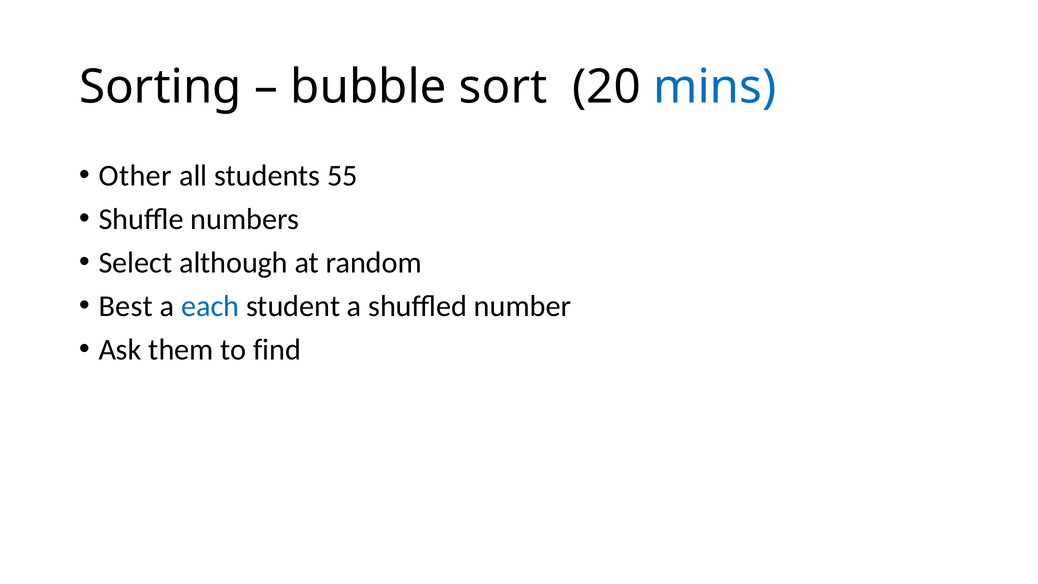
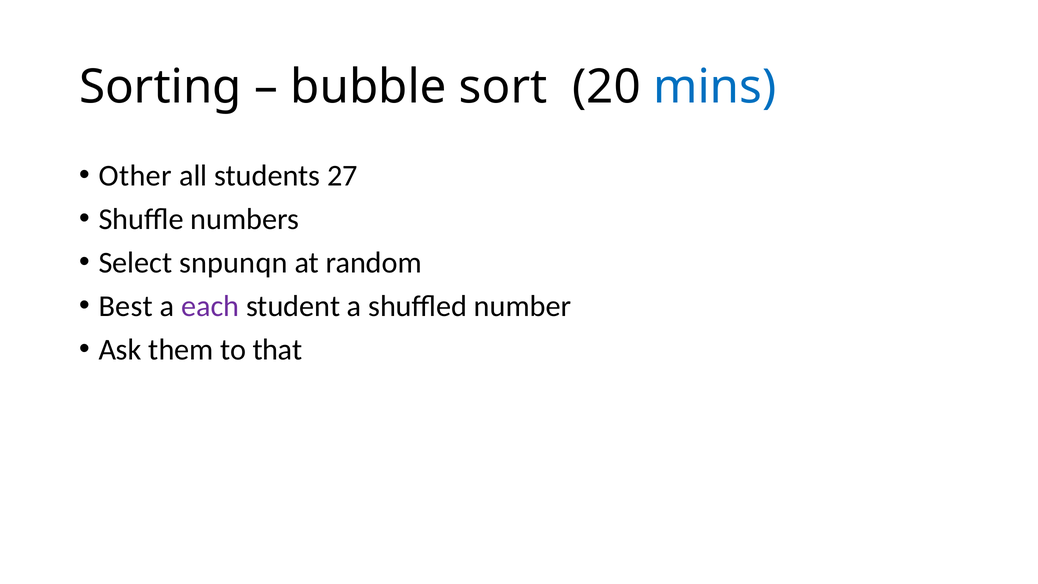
55: 55 -> 27
although: although -> snpunqn
each colour: blue -> purple
find: find -> that
